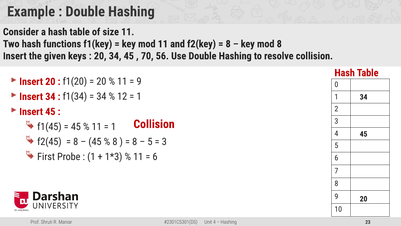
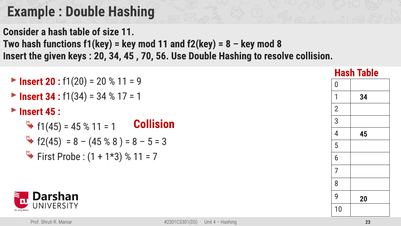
12: 12 -> 17
6 at (155, 156): 6 -> 7
